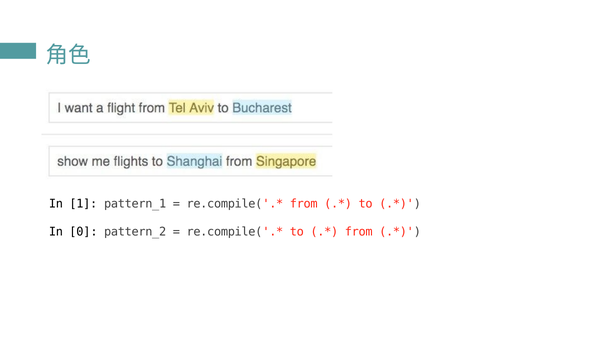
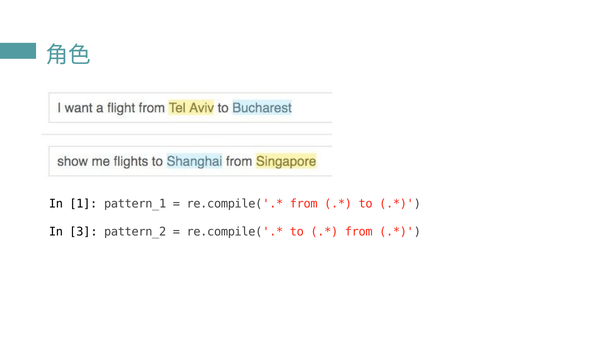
0: 0 -> 3
